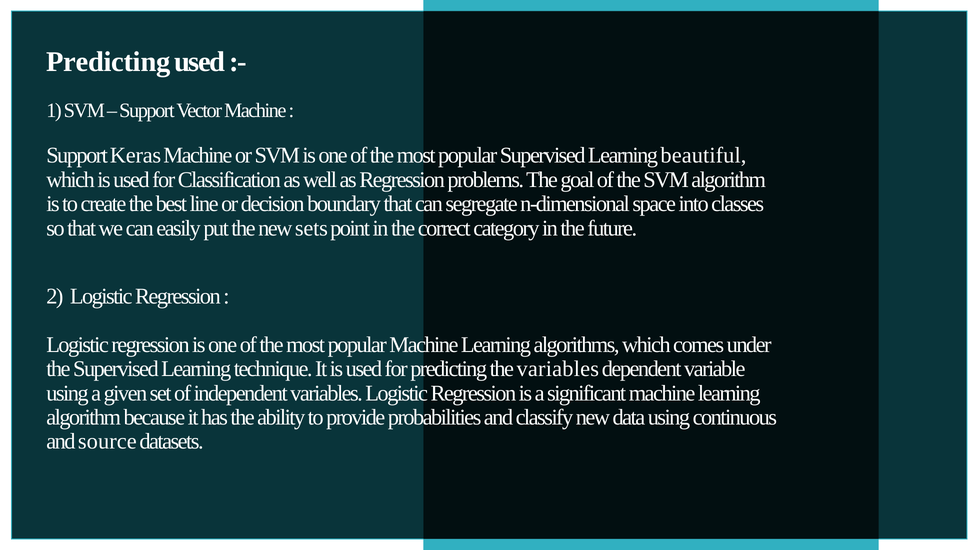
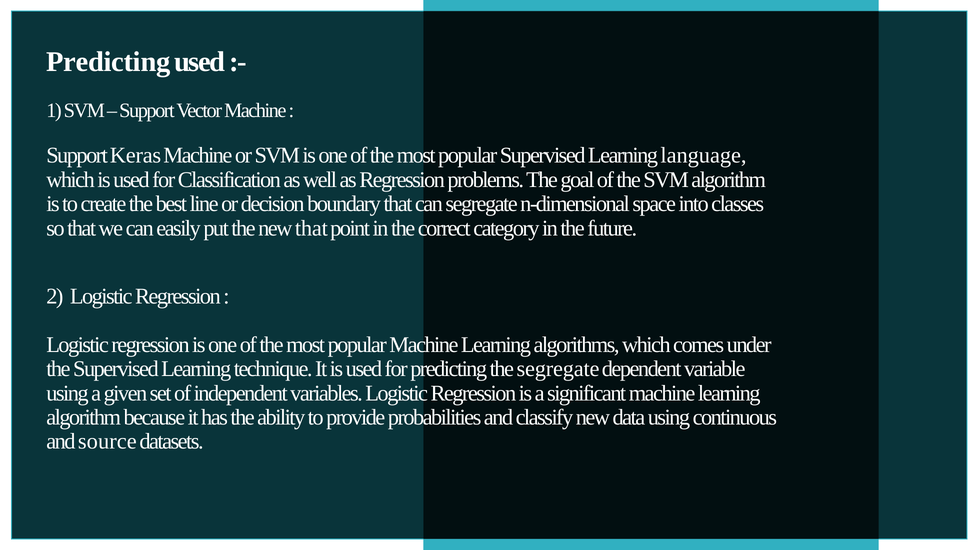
beautiful: beautiful -> language
new sets: sets -> that
the variables: variables -> segregate
